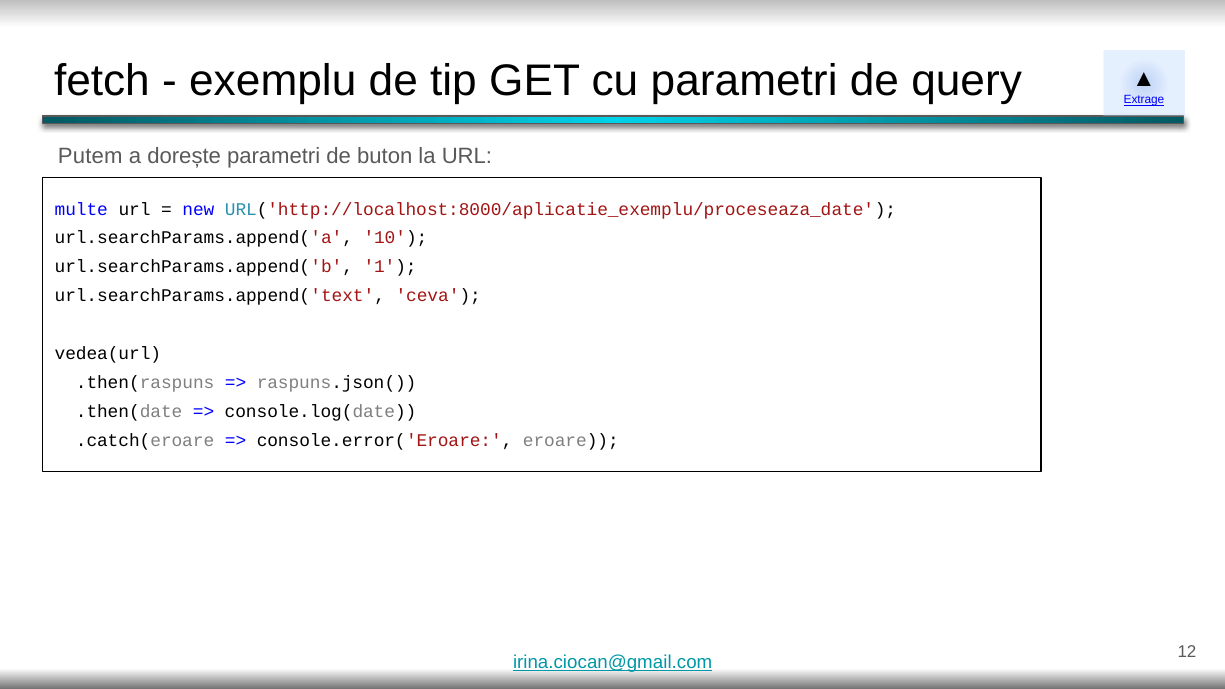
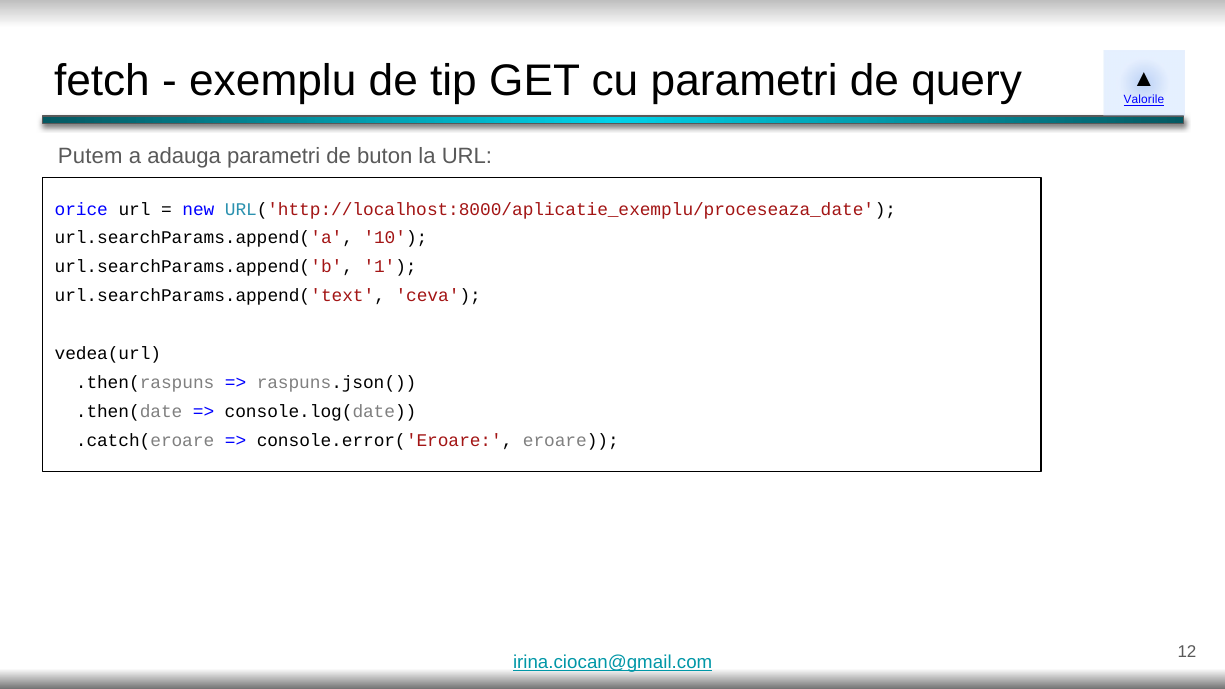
Extrage: Extrage -> Valorile
dorește: dorește -> adauga
multe: multe -> orice
